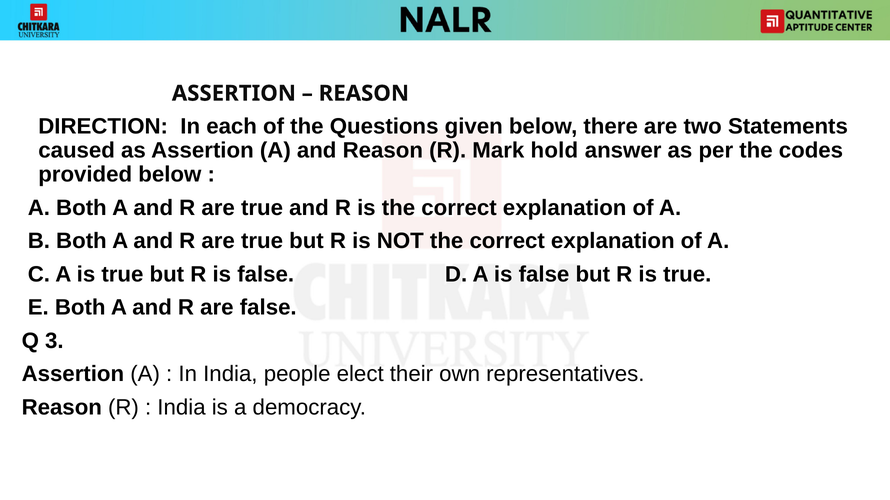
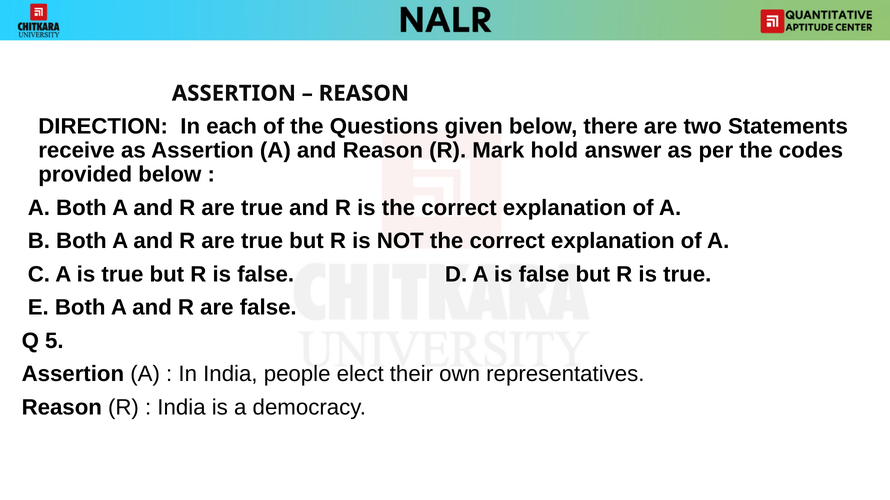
caused: caused -> receive
3: 3 -> 5
